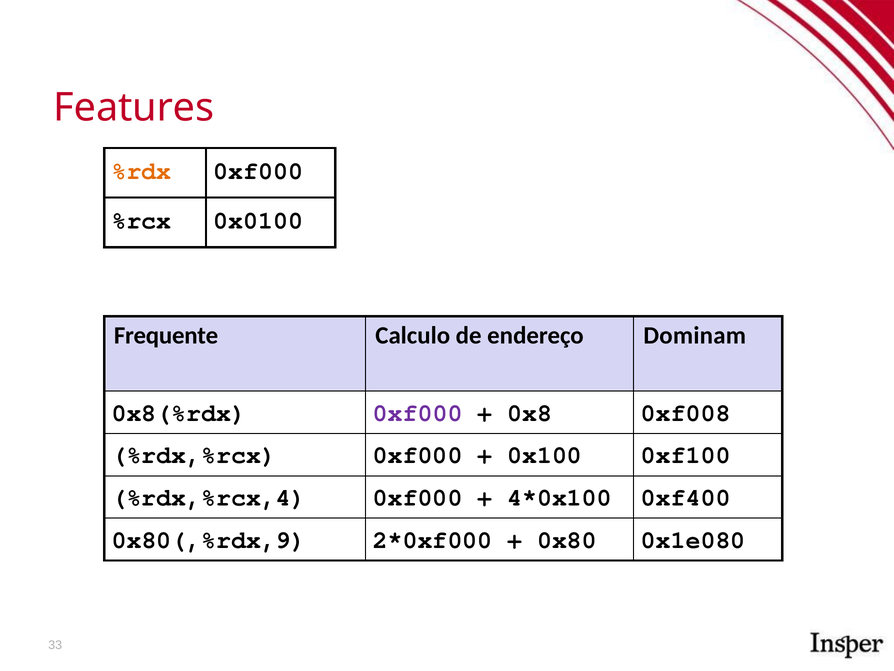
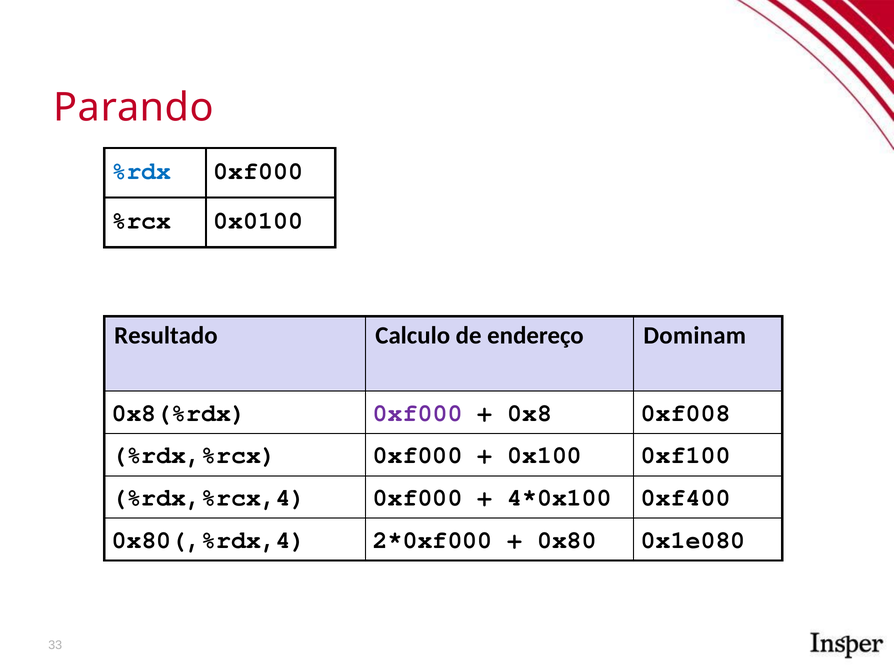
Features: Features -> Parando
%rdx colour: orange -> blue
Frequente: Frequente -> Resultado
0x80(,%rdx,9: 0x80(,%rdx,9 -> 0x80(,%rdx,4
